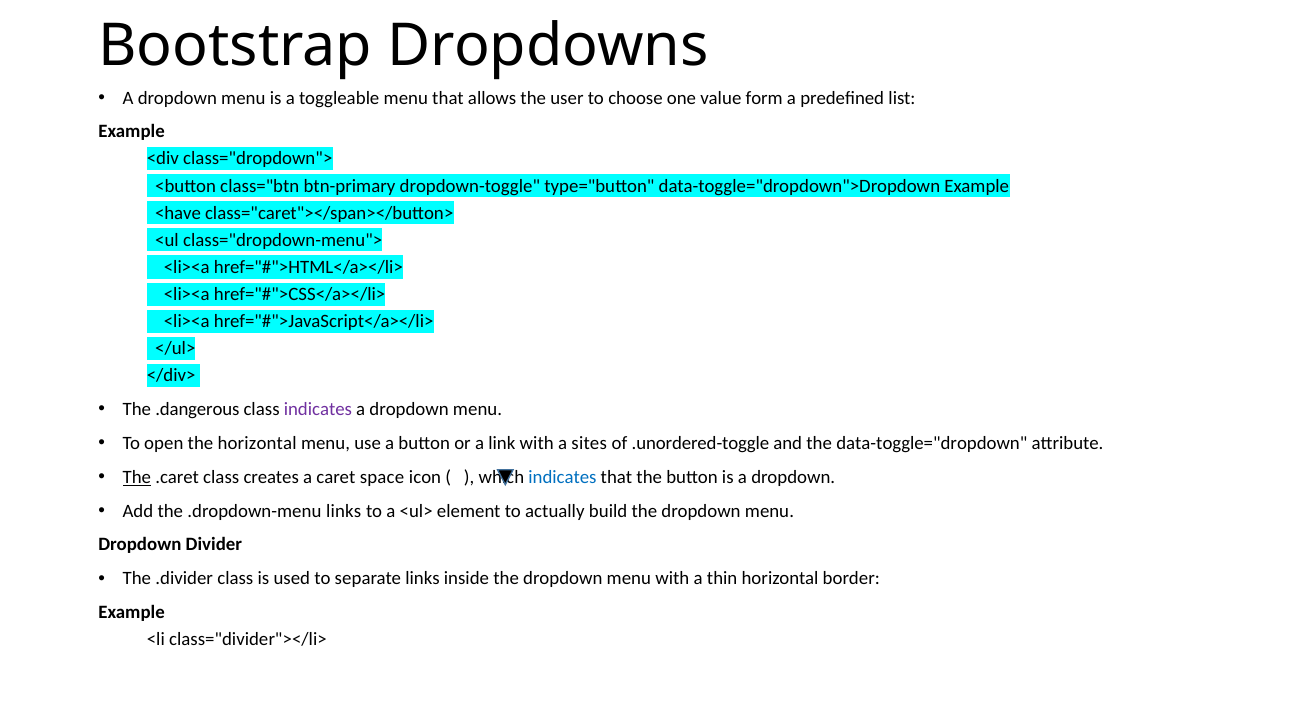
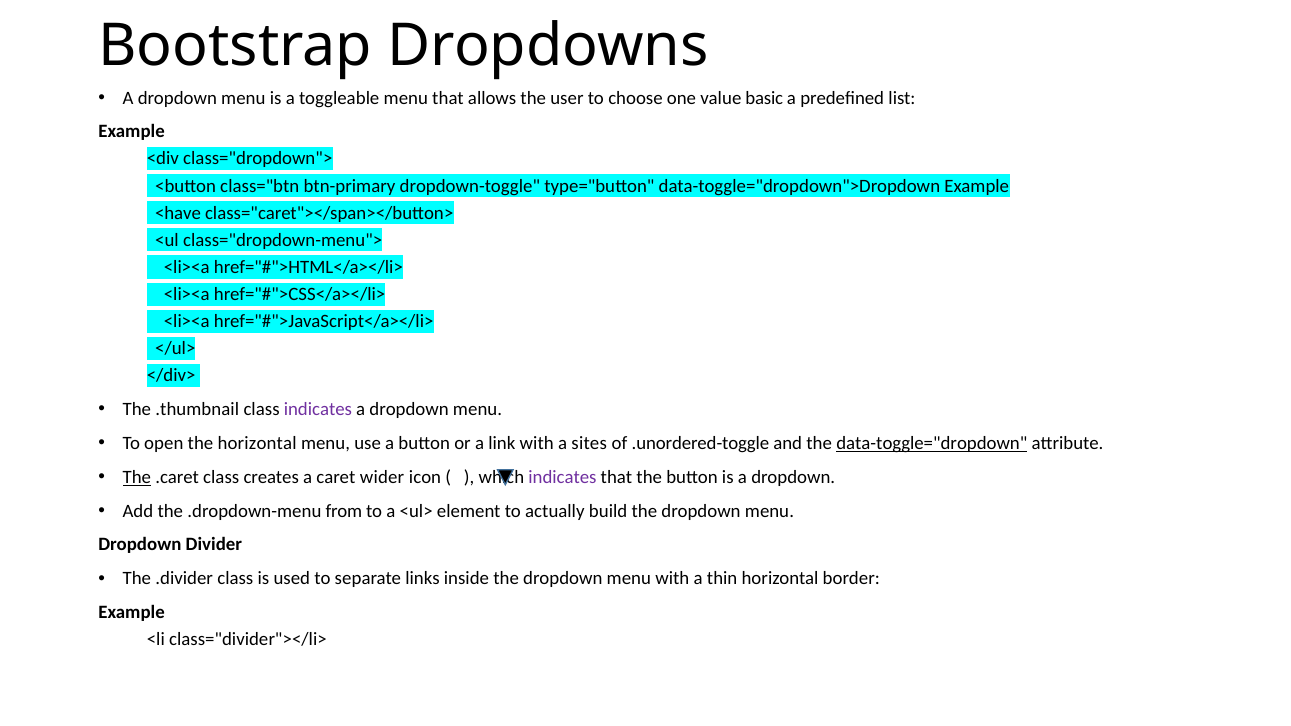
form: form -> basic
.dangerous: .dangerous -> .thumbnail
data-toggle="dropdown underline: none -> present
space: space -> wider
indicates at (562, 477) colour: blue -> purple
.dropdown-menu links: links -> from
